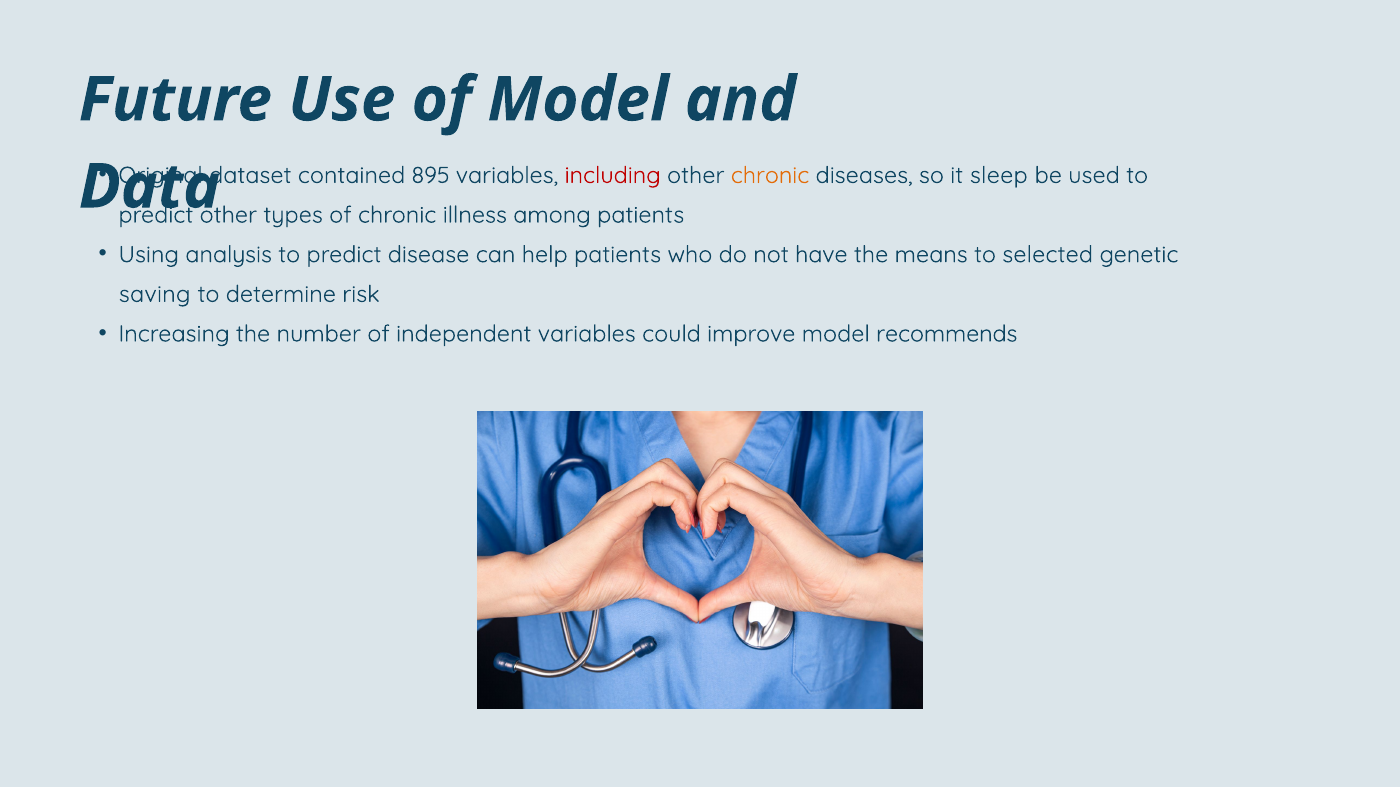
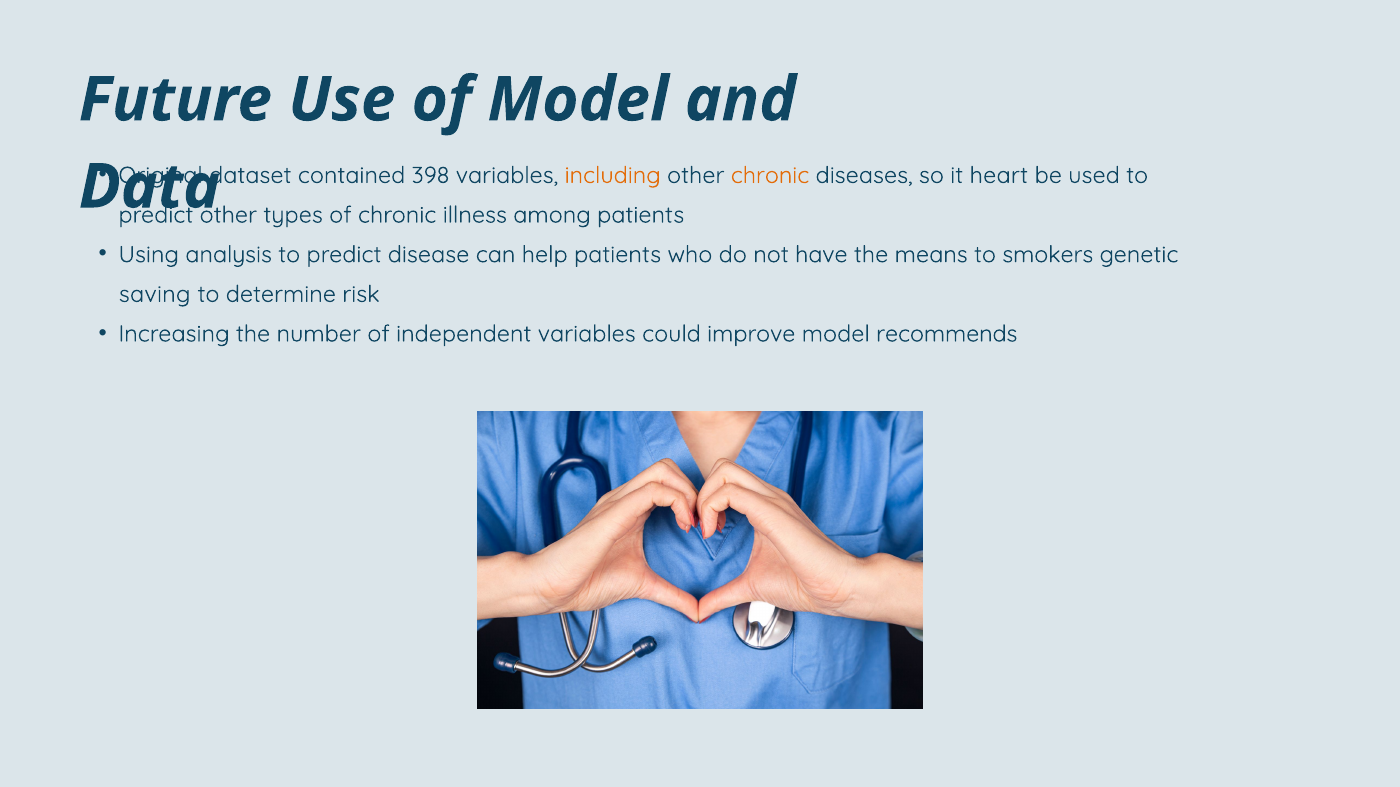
895: 895 -> 398
including colour: red -> orange
sleep: sleep -> heart
selected: selected -> smokers
